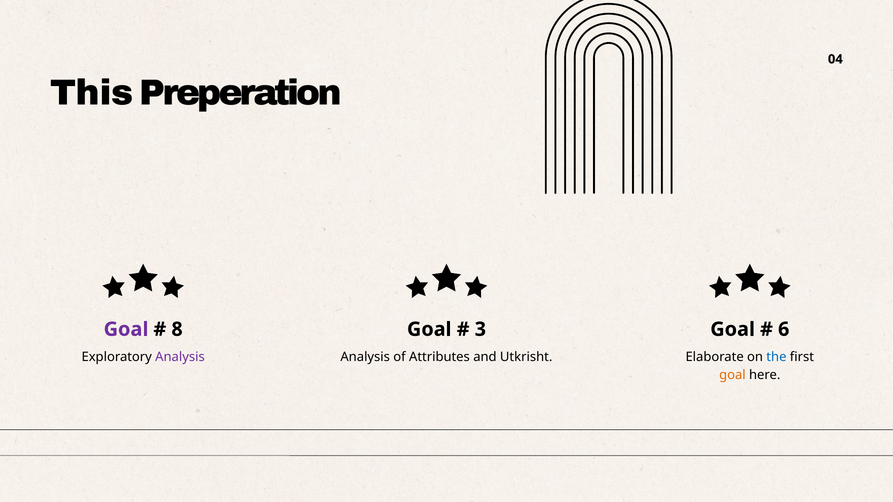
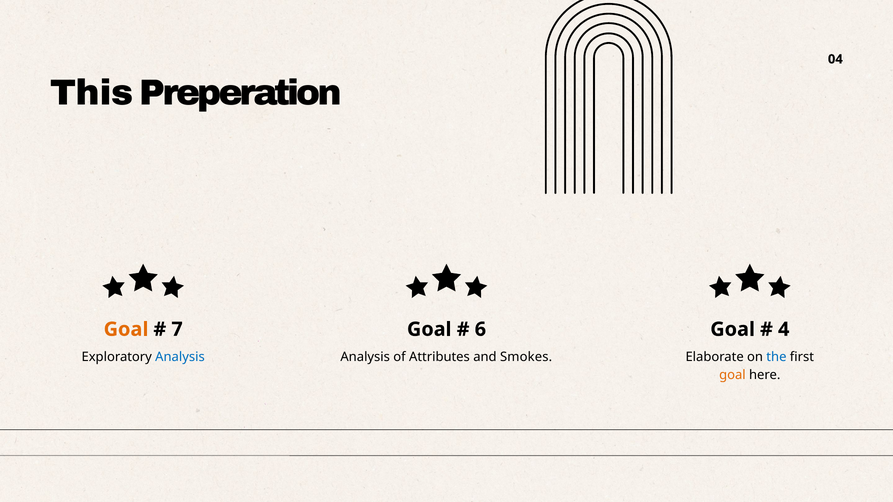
Goal at (126, 330) colour: purple -> orange
8: 8 -> 7
3: 3 -> 6
6: 6 -> 4
Analysis at (180, 357) colour: purple -> blue
Utkrisht: Utkrisht -> Smokes
